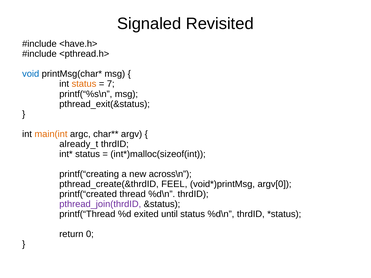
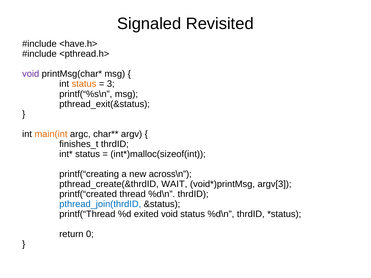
void at (31, 74) colour: blue -> purple
7: 7 -> 3
already_t: already_t -> finishes_t
FEEL: FEEL -> WAIT
argv[0: argv[0 -> argv[3
pthread_join(thrdID colour: purple -> blue
exited until: until -> void
